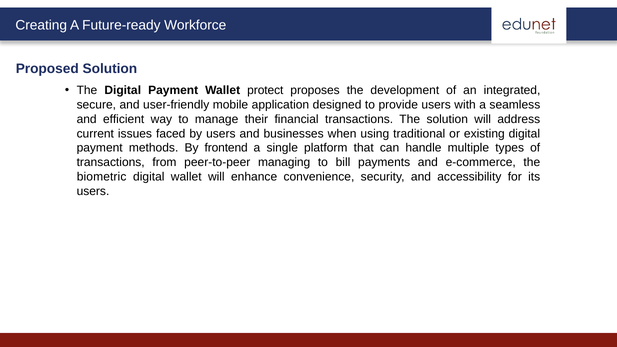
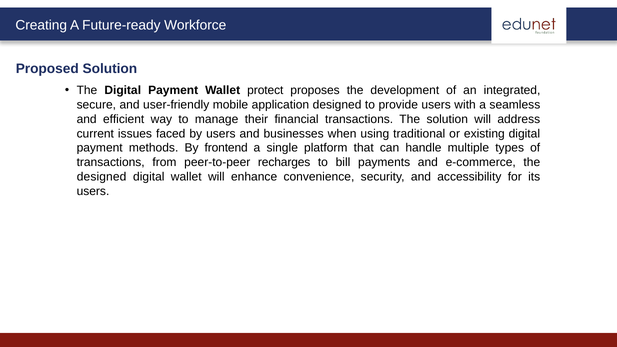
managing: managing -> recharges
biometric at (102, 177): biometric -> designed
